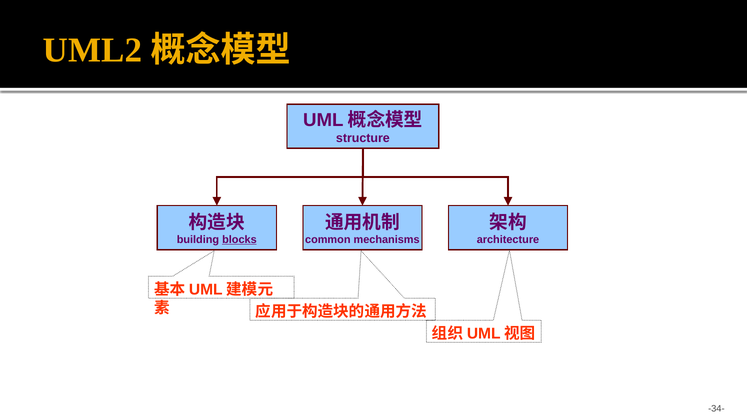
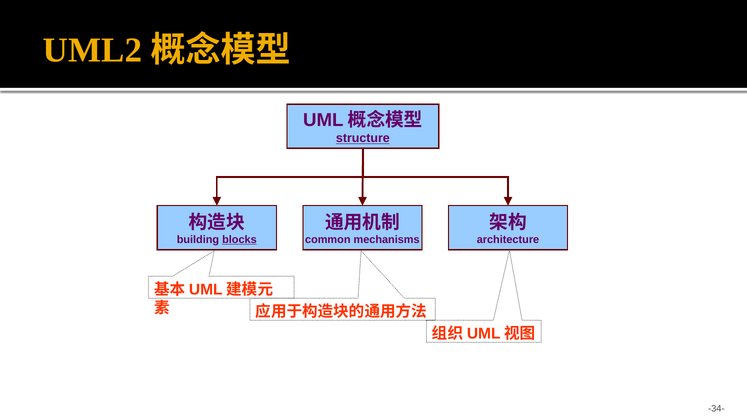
structure underline: none -> present
